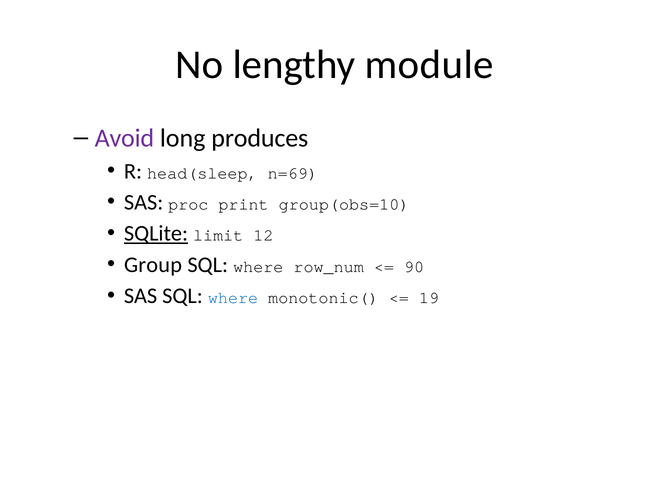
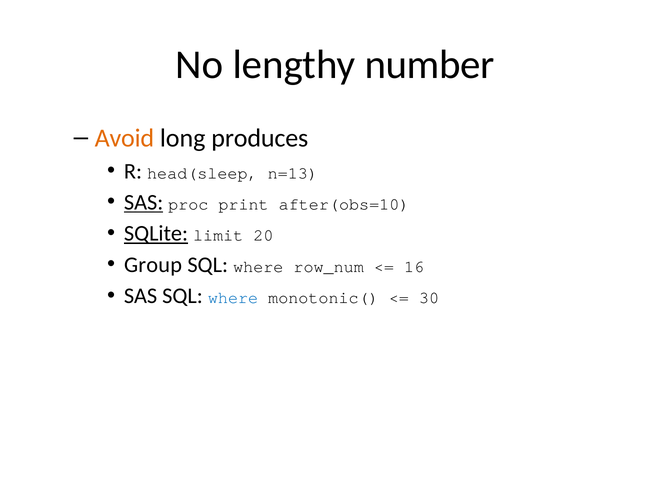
module: module -> number
Avoid colour: purple -> orange
n=69: n=69 -> n=13
SAS at (144, 203) underline: none -> present
group(obs=10: group(obs=10 -> after(obs=10
12: 12 -> 20
90: 90 -> 16
19: 19 -> 30
